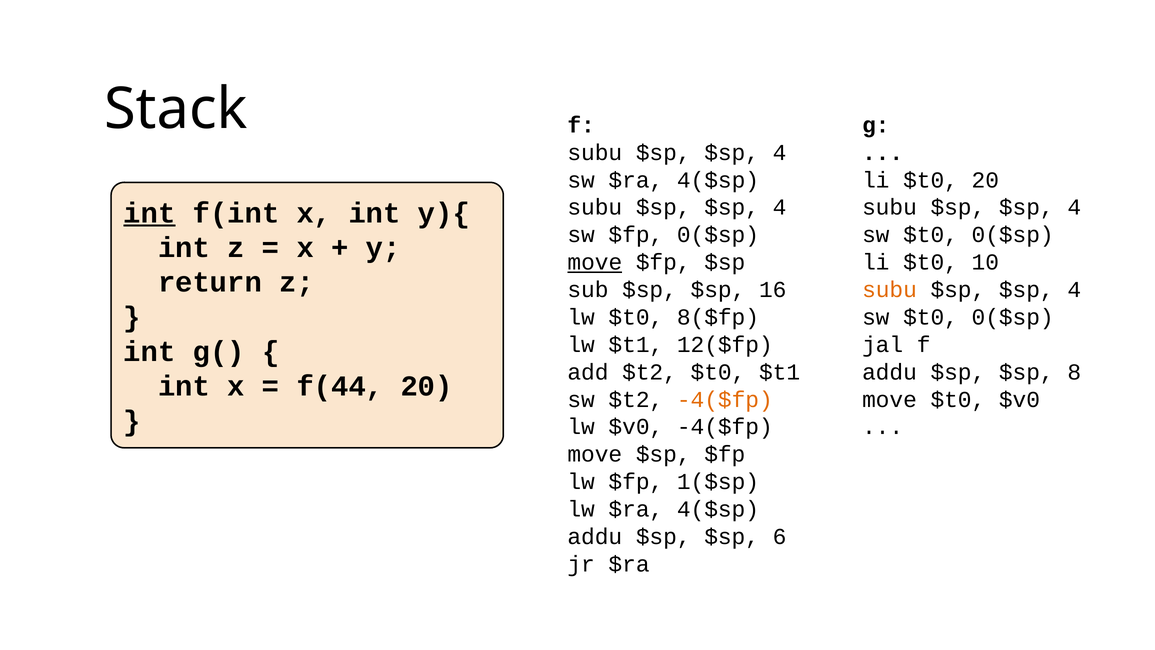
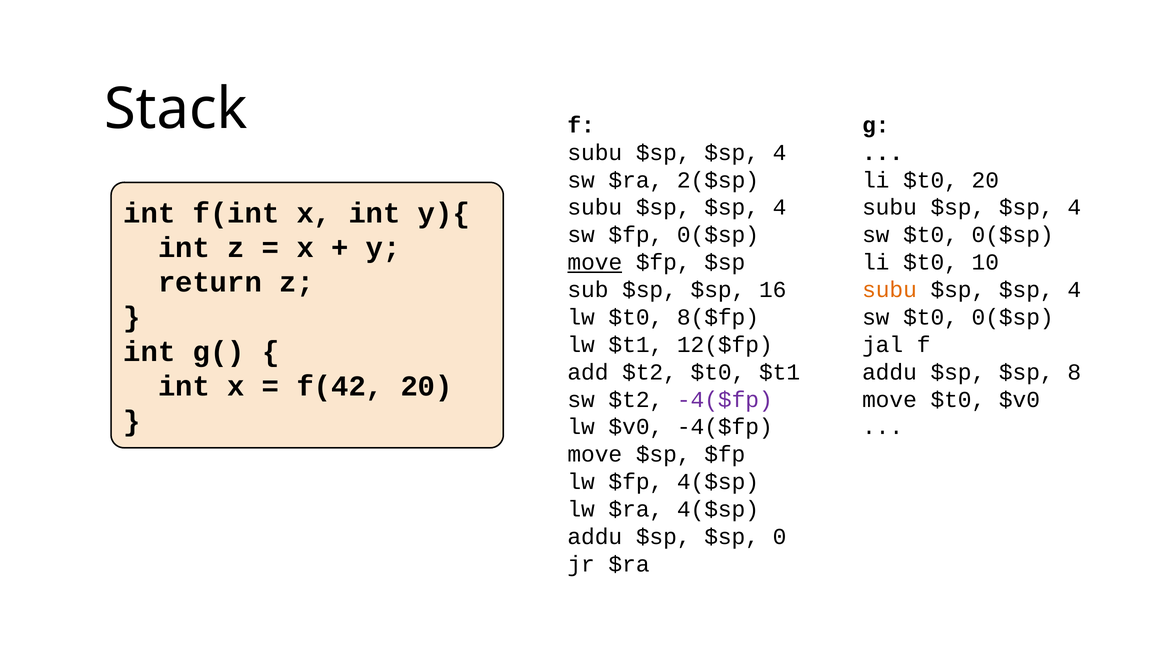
sw $ra 4($sp: 4($sp -> 2($sp
int at (149, 213) underline: present -> none
f(44: f(44 -> f(42
-4($fp at (725, 399) colour: orange -> purple
$fp 1($sp: 1($sp -> 4($sp
6: 6 -> 0
